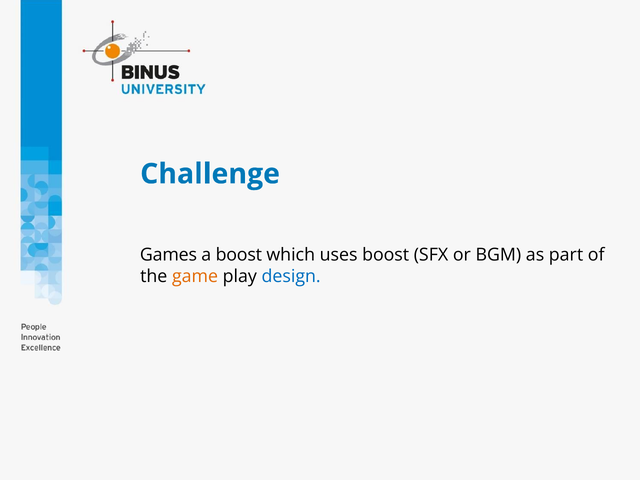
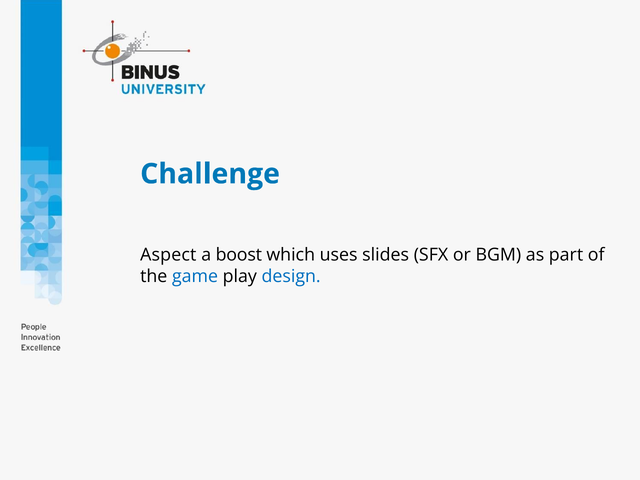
Games: Games -> Aspect
uses boost: boost -> slides
game colour: orange -> blue
